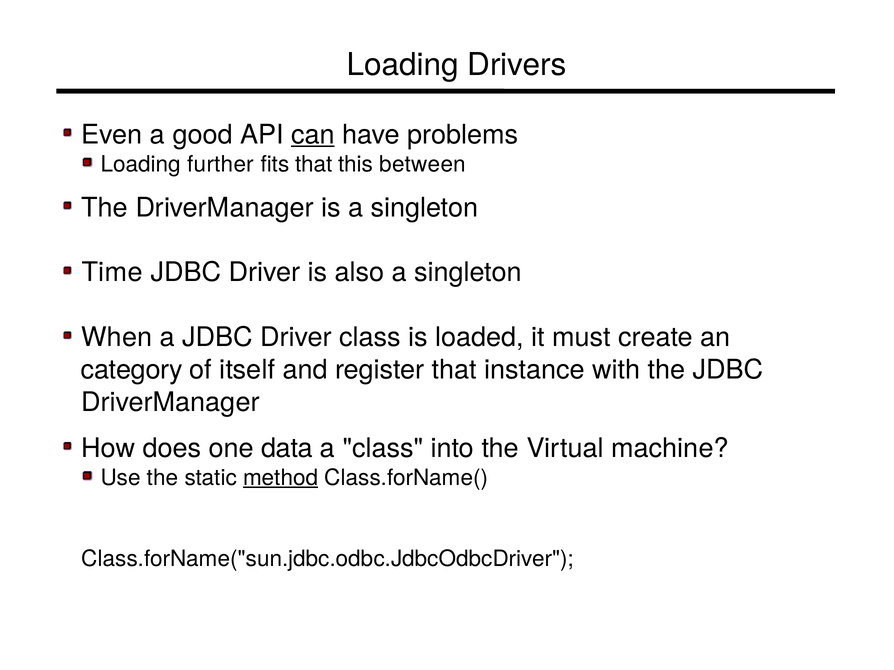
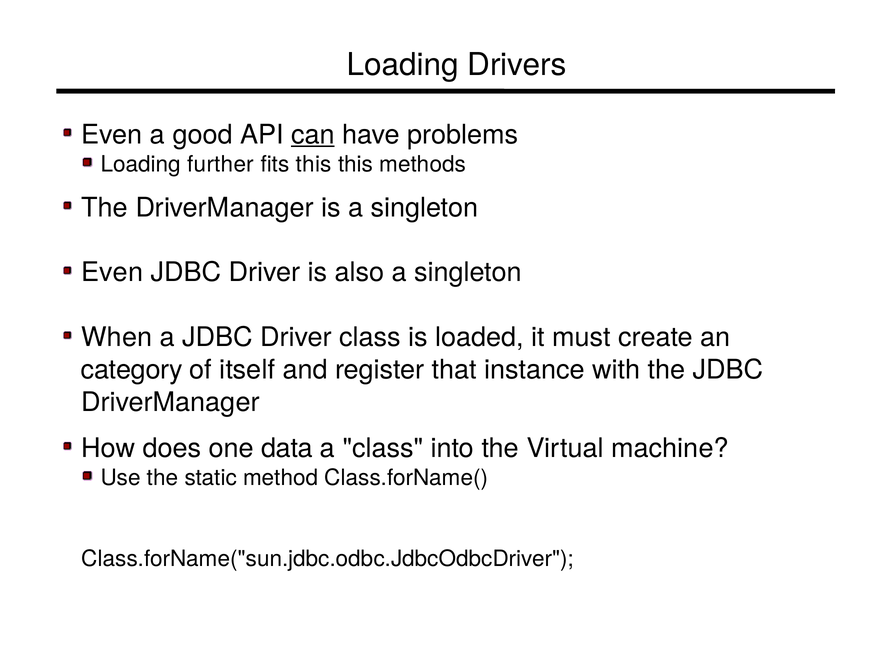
fits that: that -> this
between: between -> methods
Time at (112, 273): Time -> Even
method underline: present -> none
